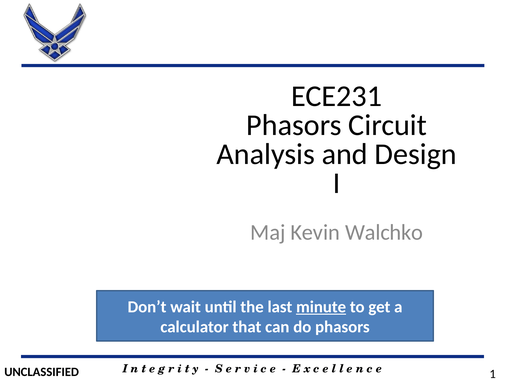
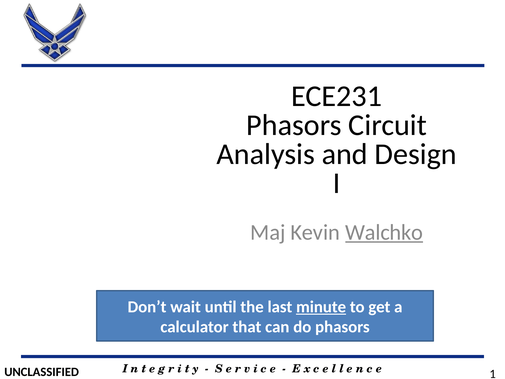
Walchko underline: none -> present
